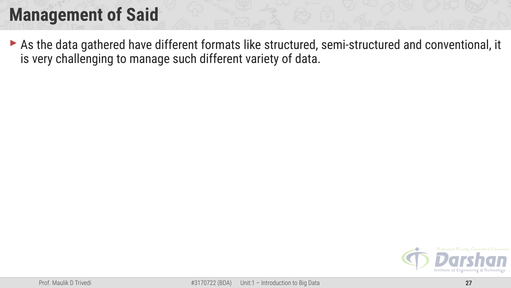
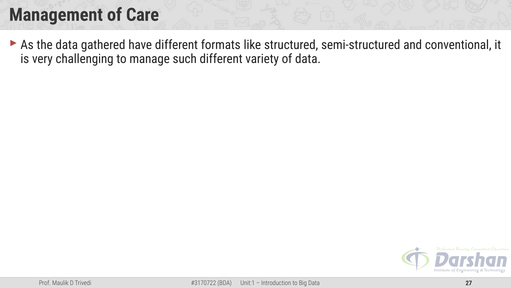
Said: Said -> Care
